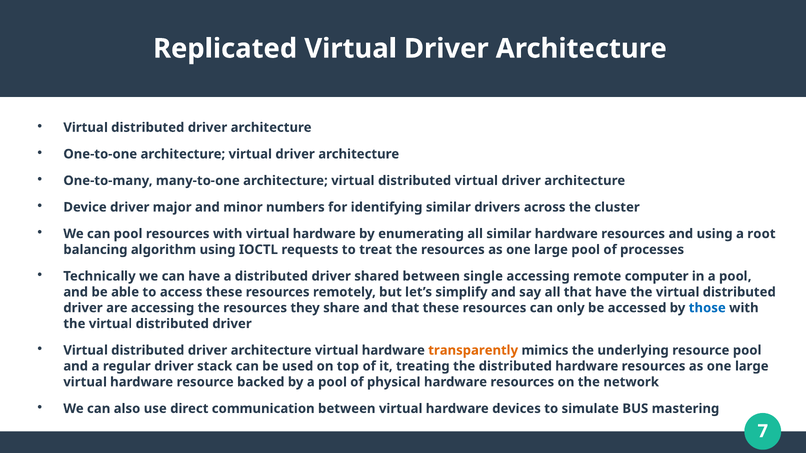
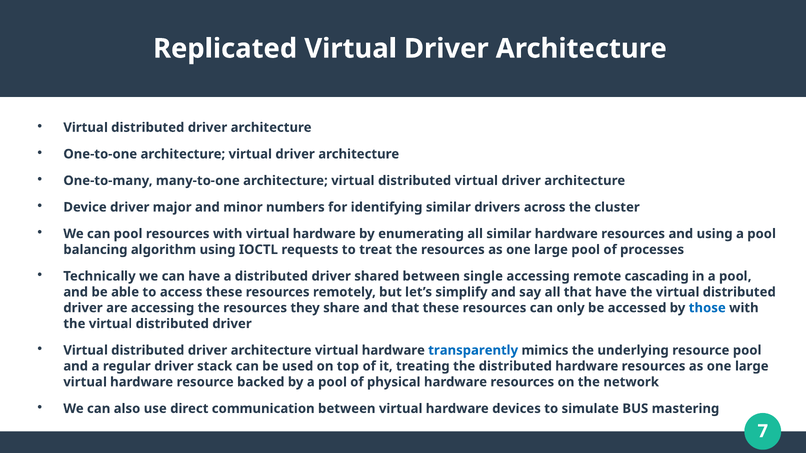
using a root: root -> pool
computer: computer -> cascading
transparently colour: orange -> blue
